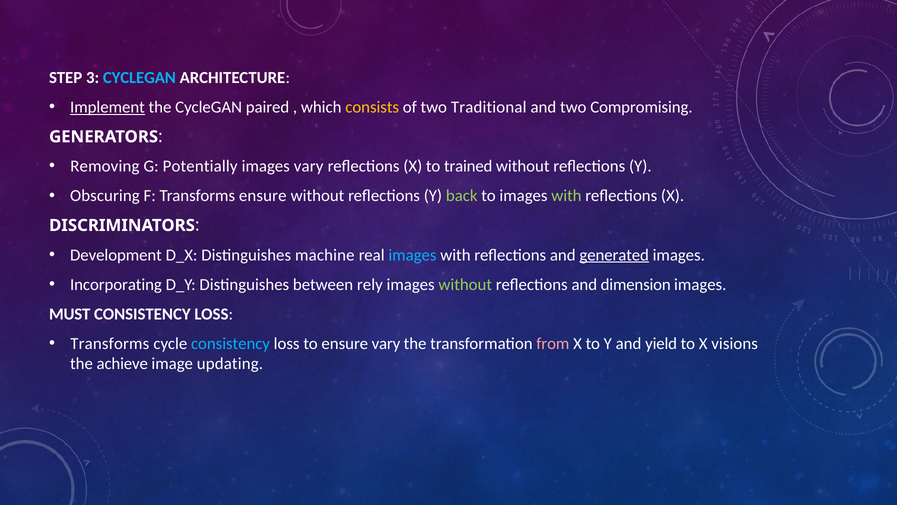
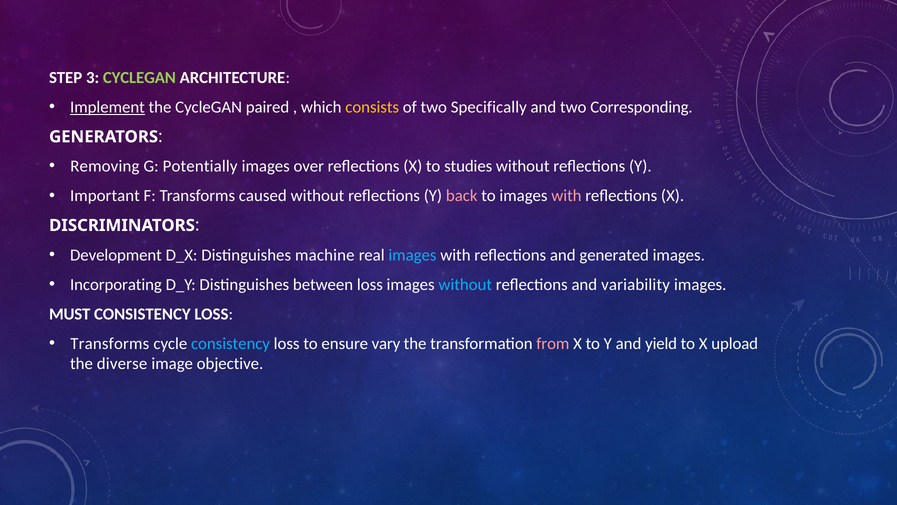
CYCLEGAN at (139, 78) colour: light blue -> light green
Traditional: Traditional -> Specifically
Compromising: Compromising -> Corresponding
images vary: vary -> over
trained: trained -> studies
Obscuring: Obscuring -> Important
Transforms ensure: ensure -> caused
back colour: light green -> pink
with at (566, 196) colour: light green -> pink
generated underline: present -> none
between rely: rely -> loss
without at (465, 284) colour: light green -> light blue
dimension: dimension -> variability
visions: visions -> upload
achieve: achieve -> diverse
updating: updating -> objective
